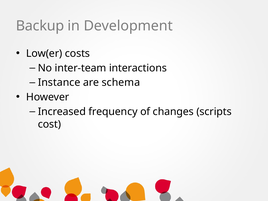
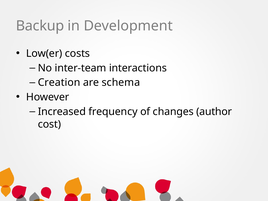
Instance: Instance -> Creation
scripts: scripts -> author
